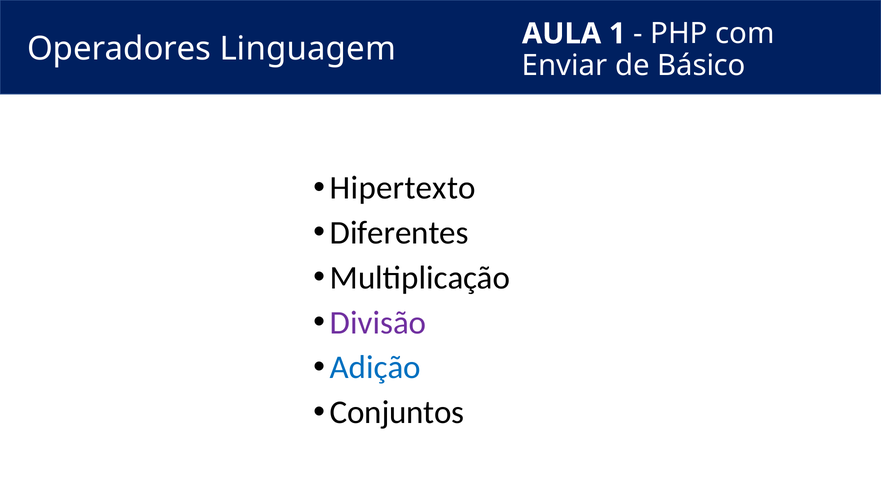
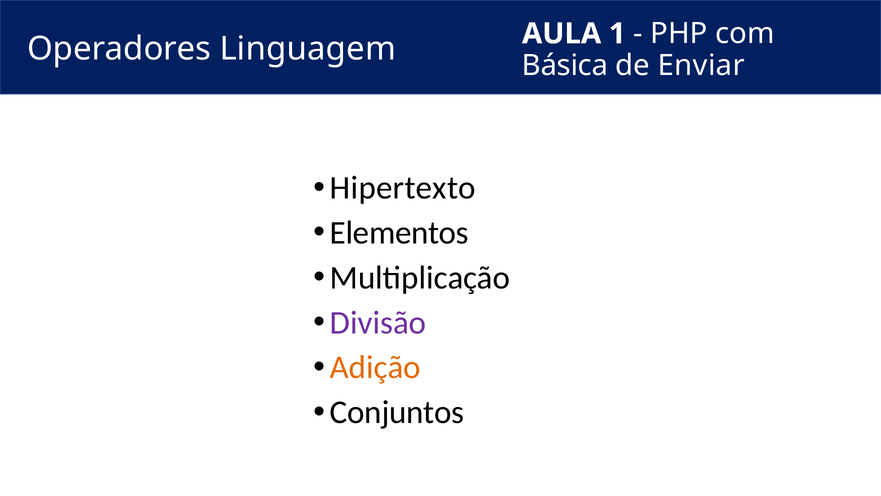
Enviar: Enviar -> Básica
Básico: Básico -> Enviar
Diferentes: Diferentes -> Elementos
Adição colour: blue -> orange
